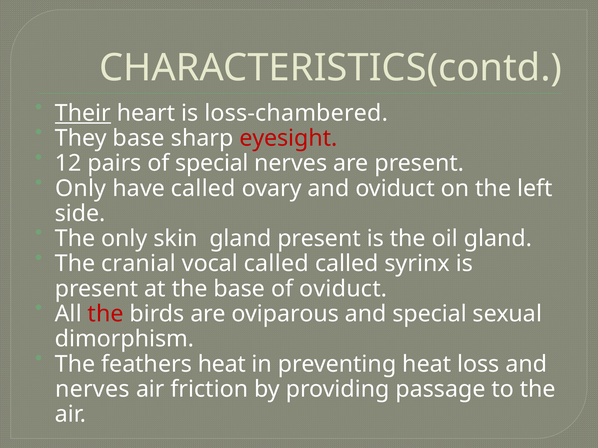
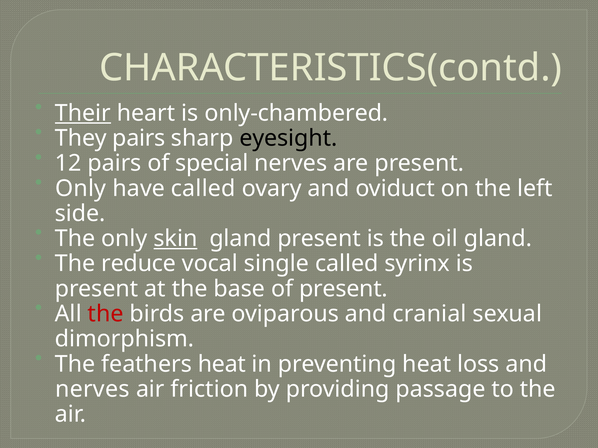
loss-chambered: loss-chambered -> only-chambered
They base: base -> pairs
eyesight colour: red -> black
skin underline: none -> present
cranial: cranial -> reduce
vocal called: called -> single
of oviduct: oviduct -> present
and special: special -> cranial
